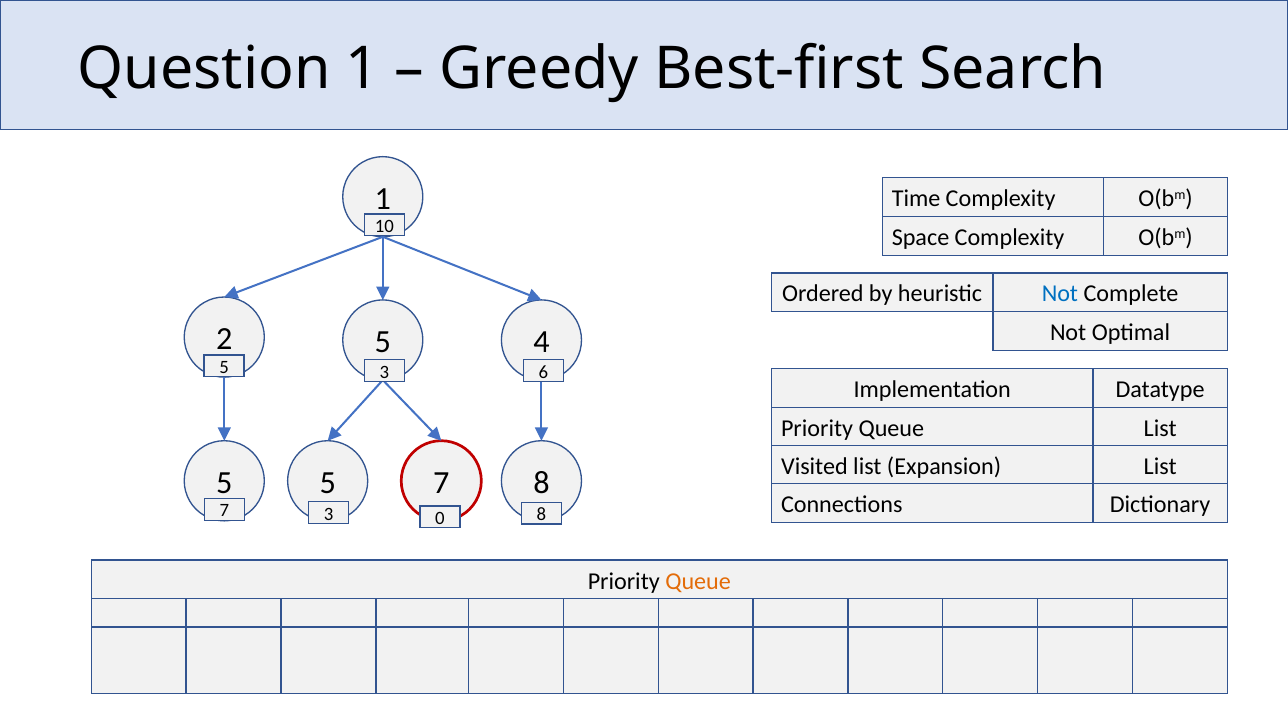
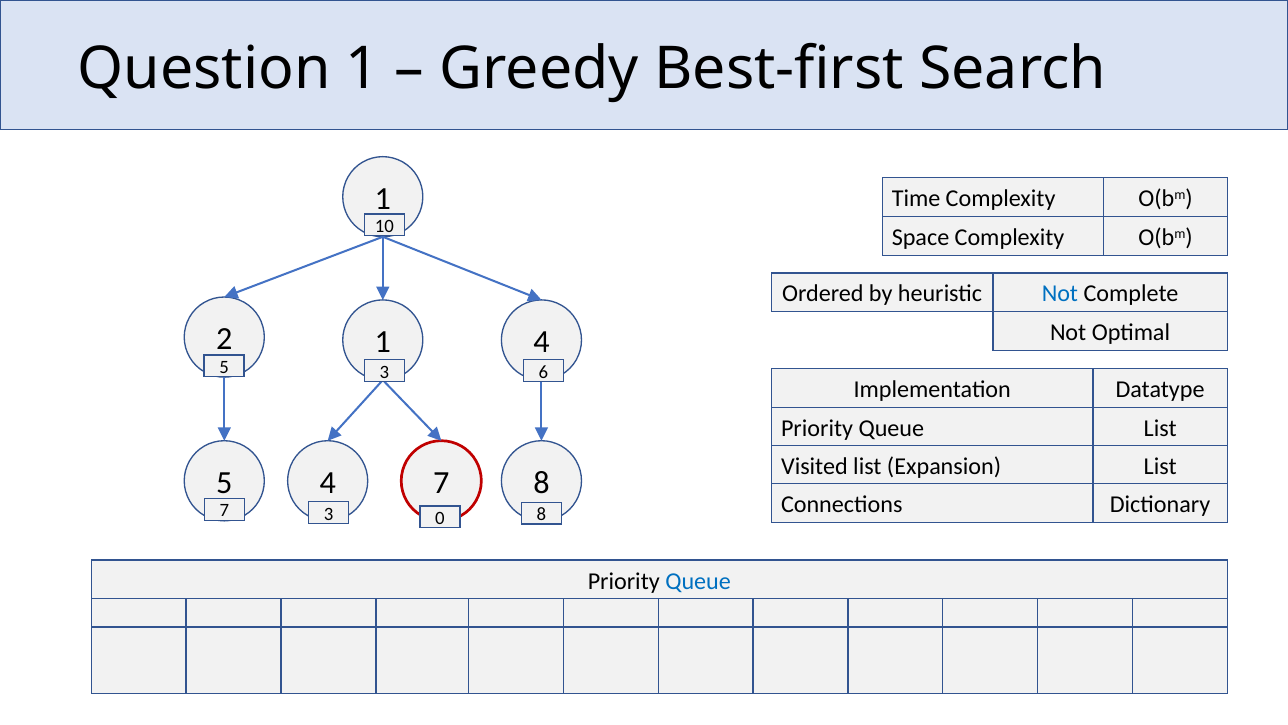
5 at (383, 342): 5 -> 1
5 at (328, 483): 5 -> 4
Queue at (698, 581) colour: orange -> blue
